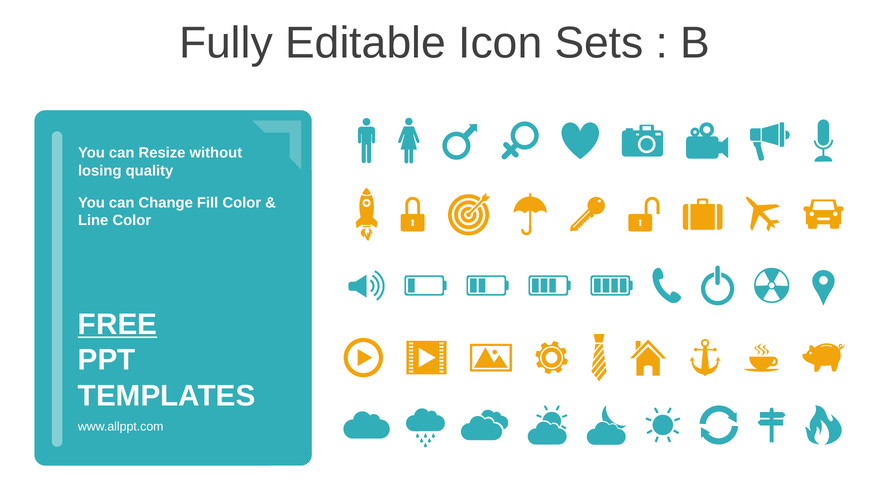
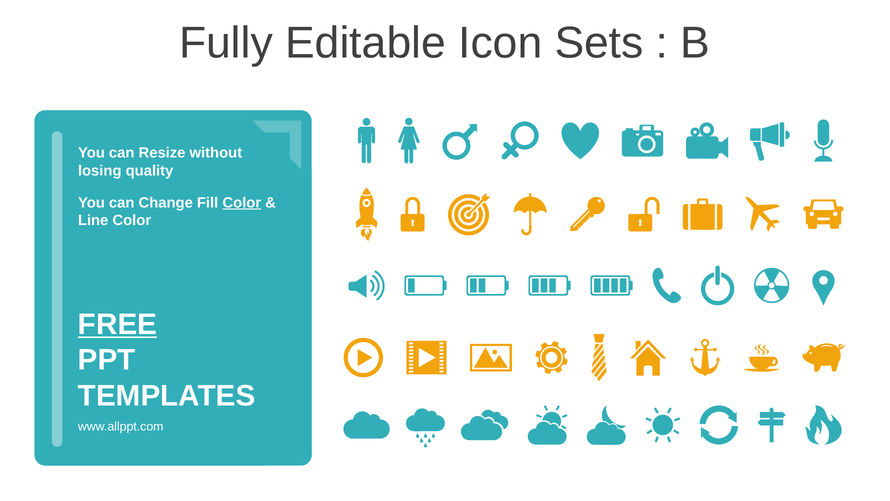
Color at (242, 203) underline: none -> present
